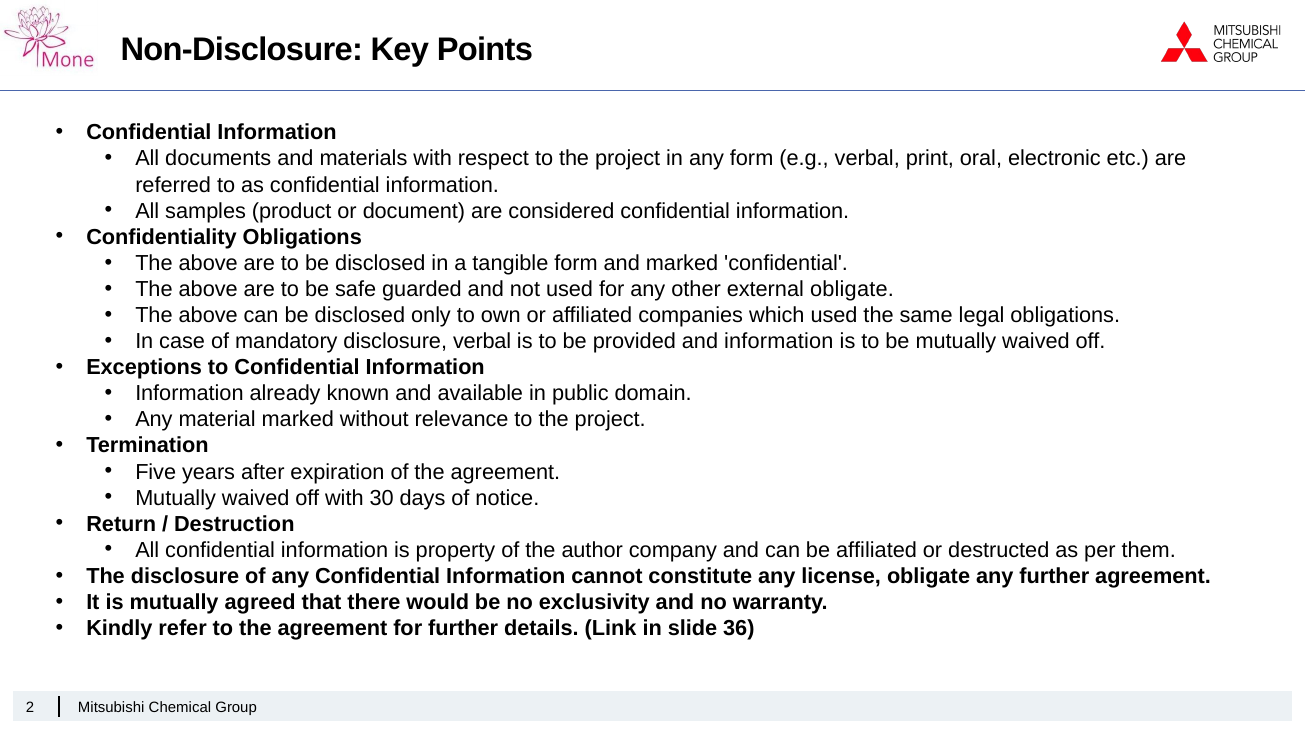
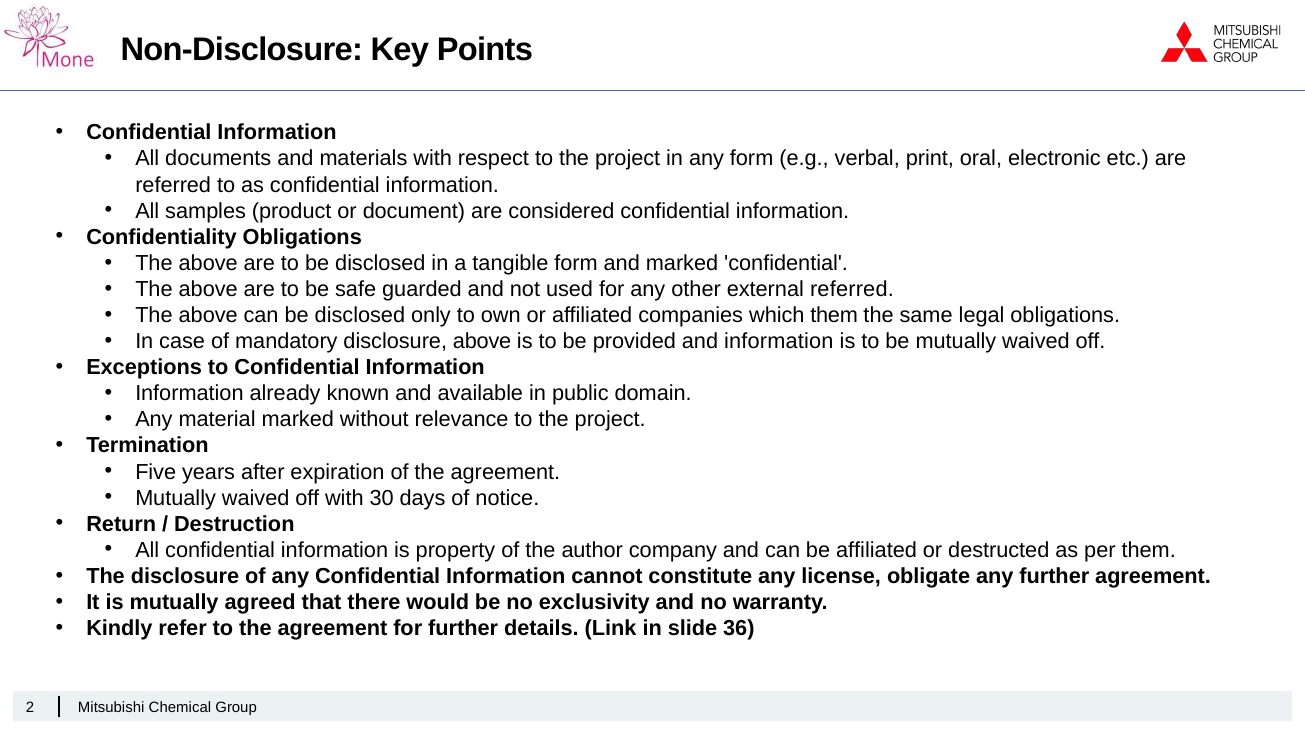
external obligate: obligate -> referred
which used: used -> them
disclosure verbal: verbal -> above
